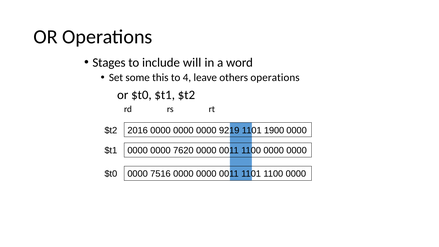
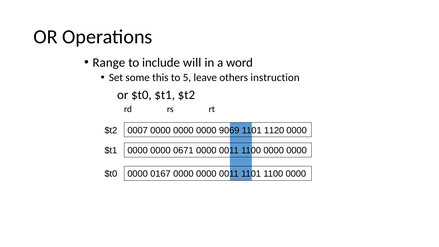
Stages: Stages -> Range
4: 4 -> 5
others operations: operations -> instruction
2016: 2016 -> 0007
9219: 9219 -> 9069
1900: 1900 -> 1120
7620: 7620 -> 0671
7516: 7516 -> 0167
